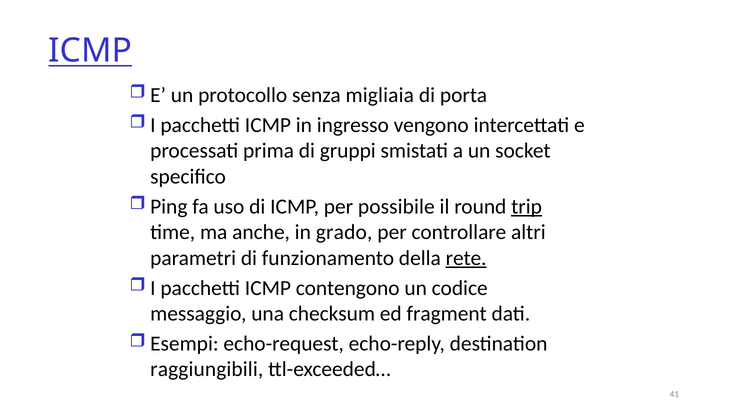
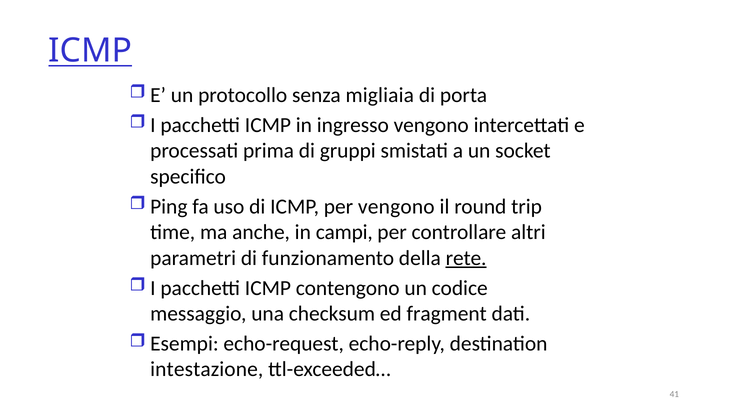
per possibile: possibile -> vengono
trip underline: present -> none
grado: grado -> campi
raggiungibili: raggiungibili -> intestazione
